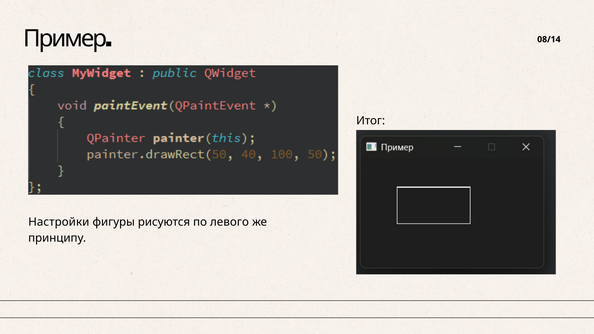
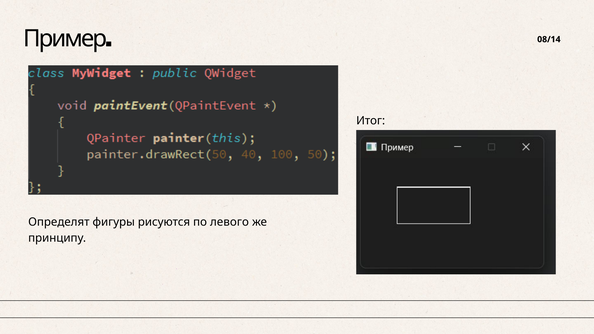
Настройки: Настройки -> Определят
